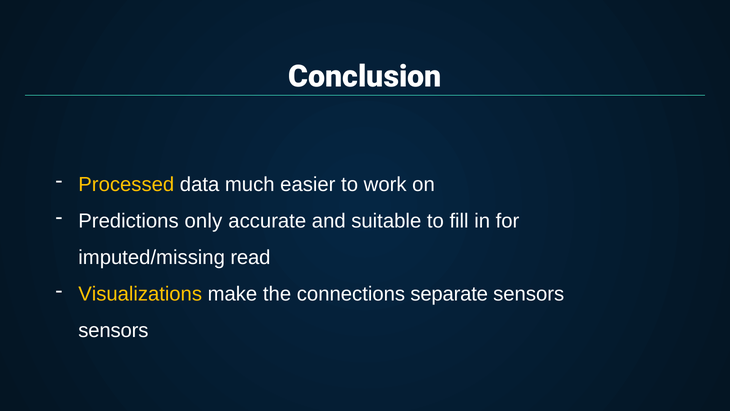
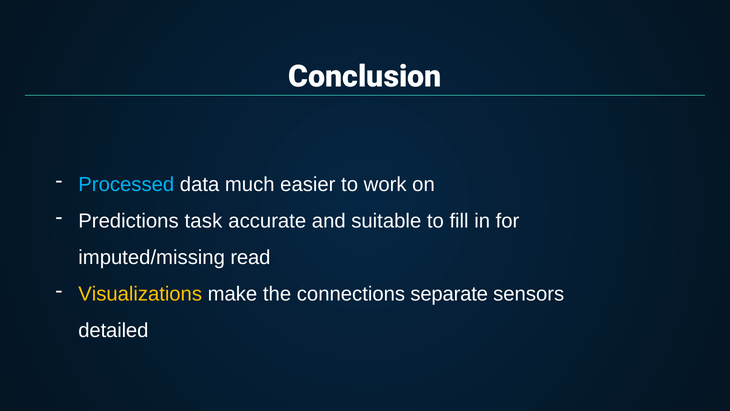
Processed colour: yellow -> light blue
only: only -> task
sensors at (113, 330): sensors -> detailed
